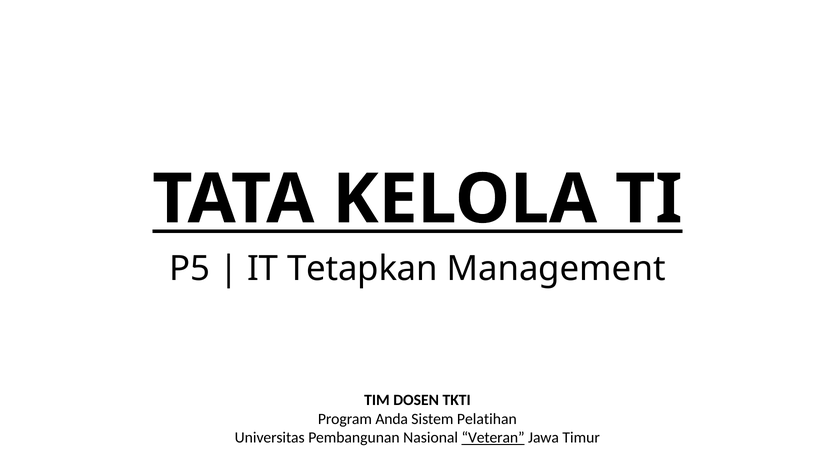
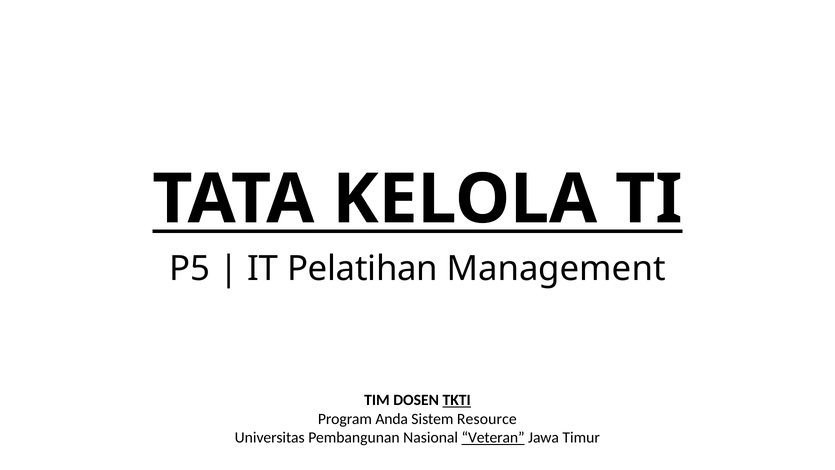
Tetapkan: Tetapkan -> Pelatihan
TKTI underline: none -> present
Pelatihan: Pelatihan -> Resource
